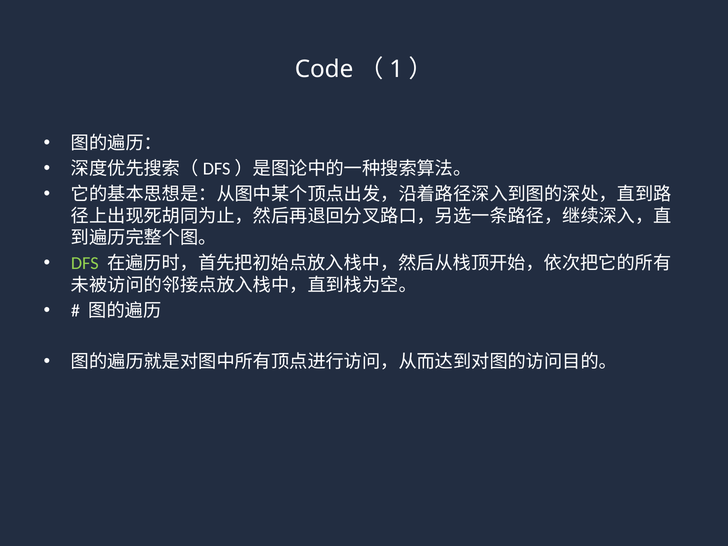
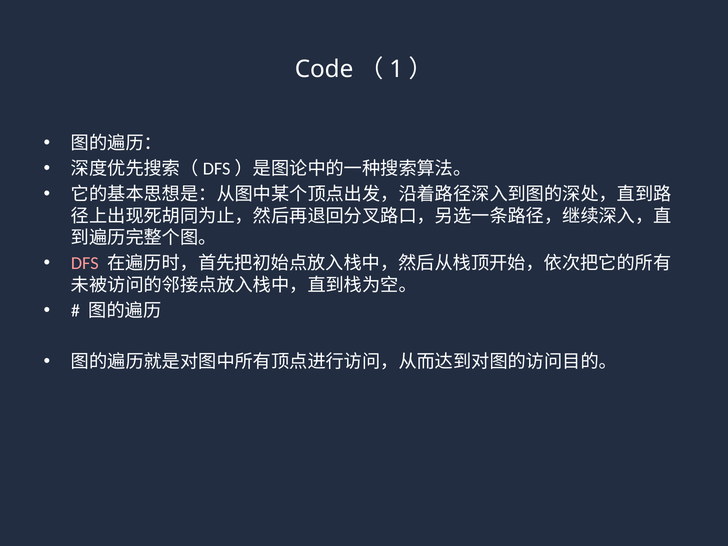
DFS colour: light green -> pink
